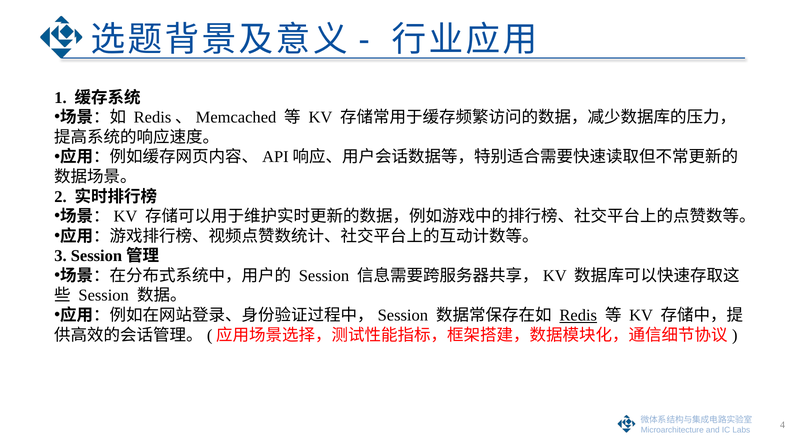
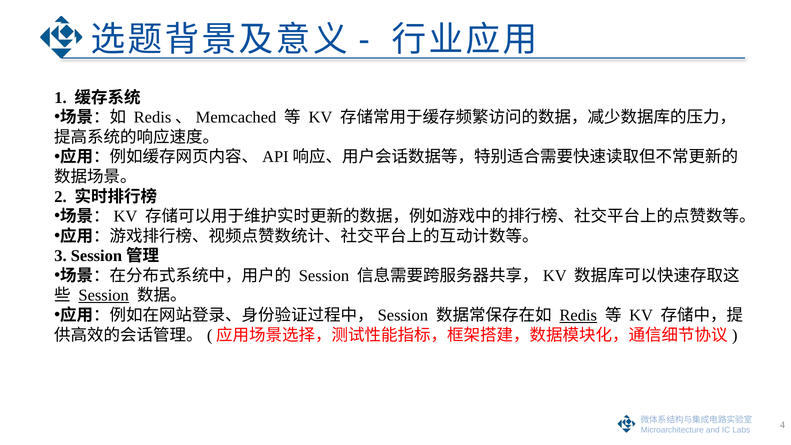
Session at (104, 295) underline: none -> present
